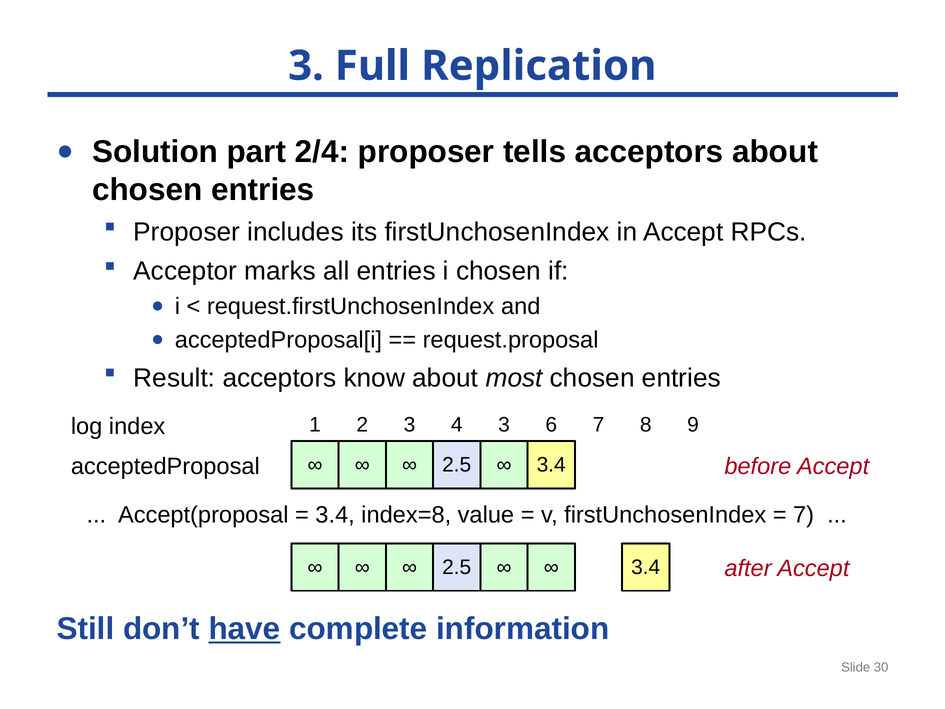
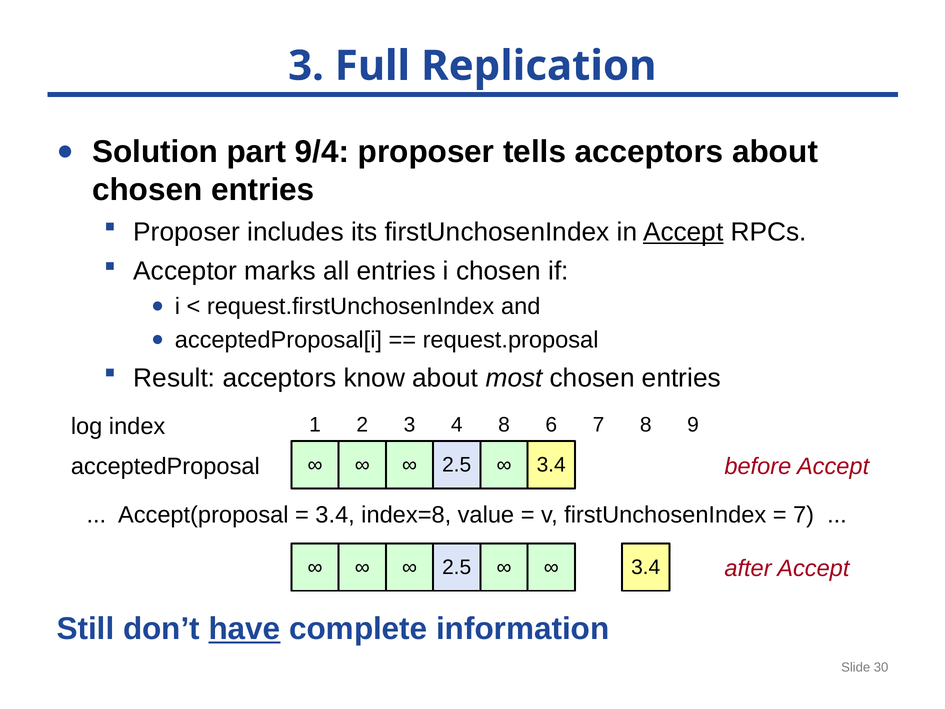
2/4: 2/4 -> 9/4
Accept at (683, 232) underline: none -> present
4 3: 3 -> 8
